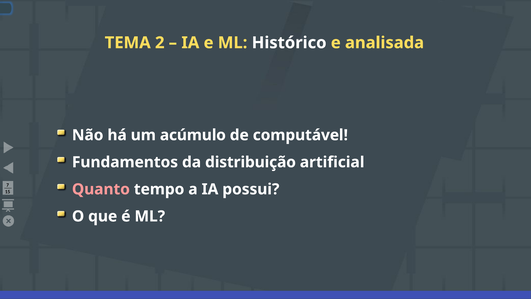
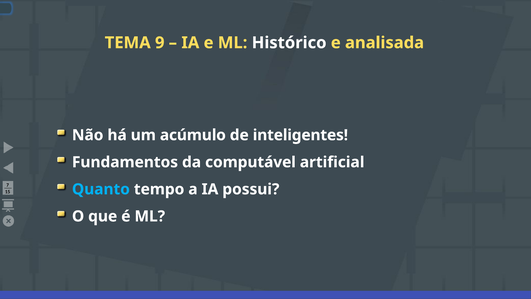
2: 2 -> 9
computável: computável -> inteligentes
distribuição: distribuição -> computável
Quanto colour: pink -> light blue
